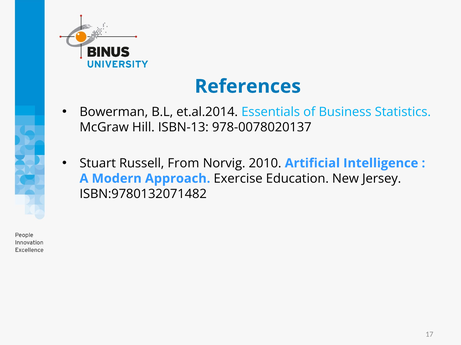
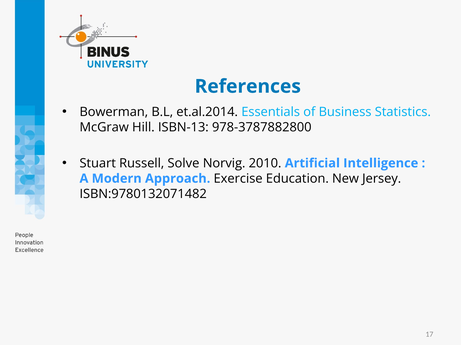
978-0078020137: 978-0078020137 -> 978-3787882800
From: From -> Solve
